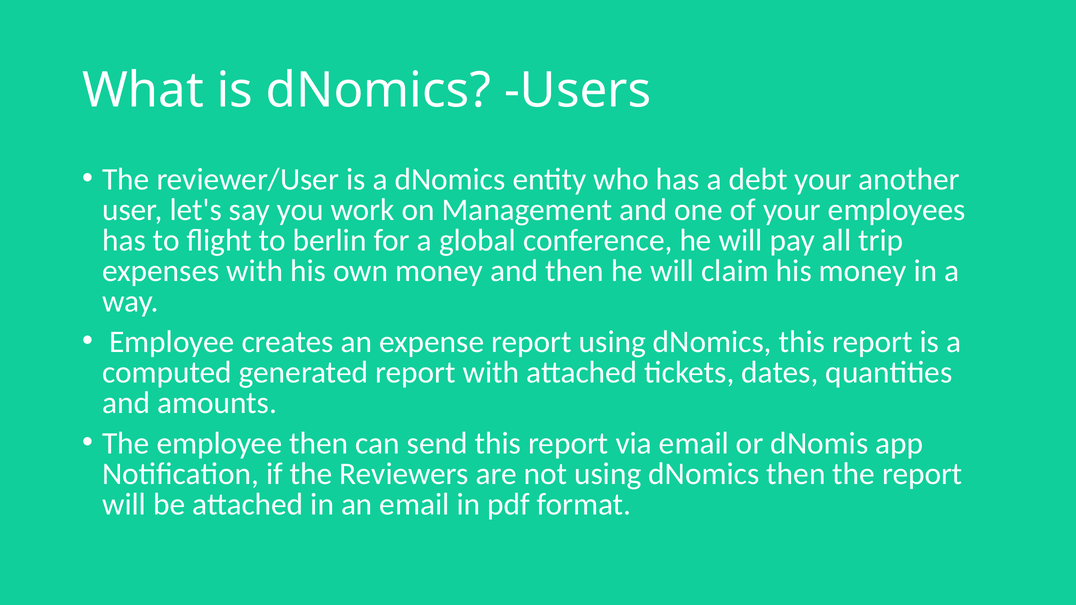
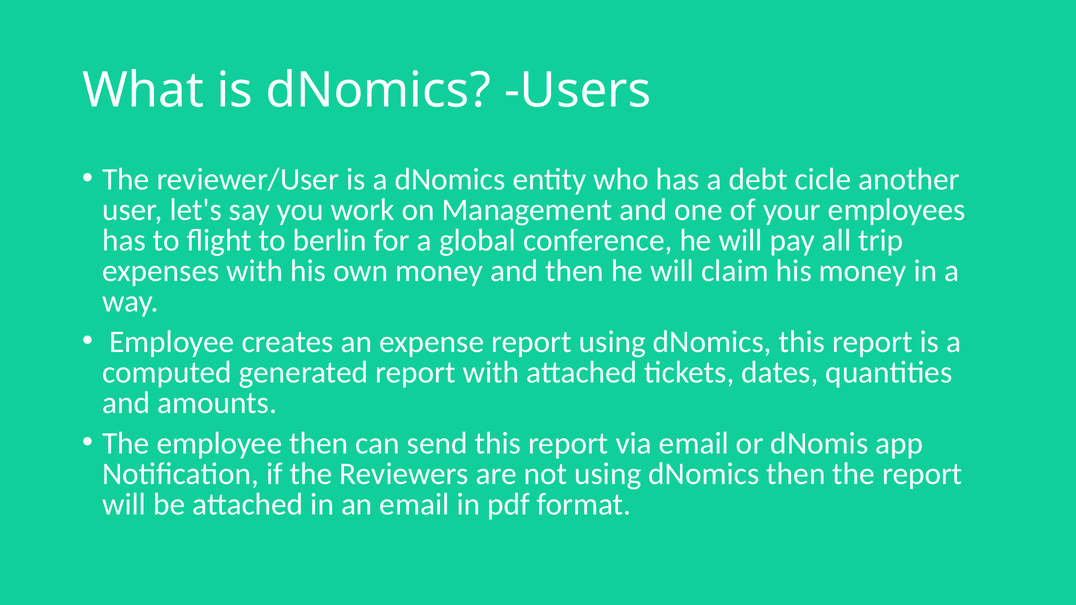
debt your: your -> cicle
